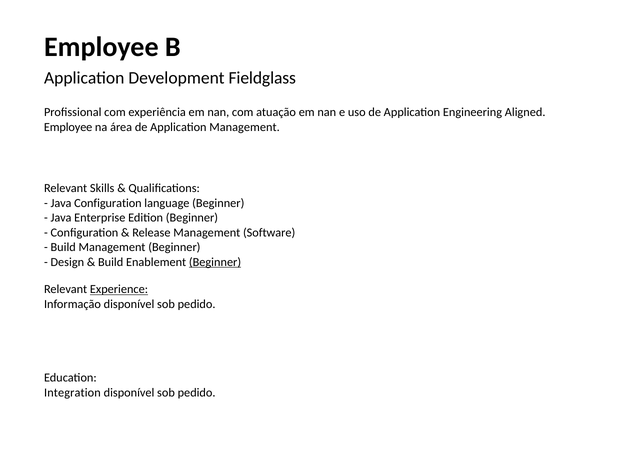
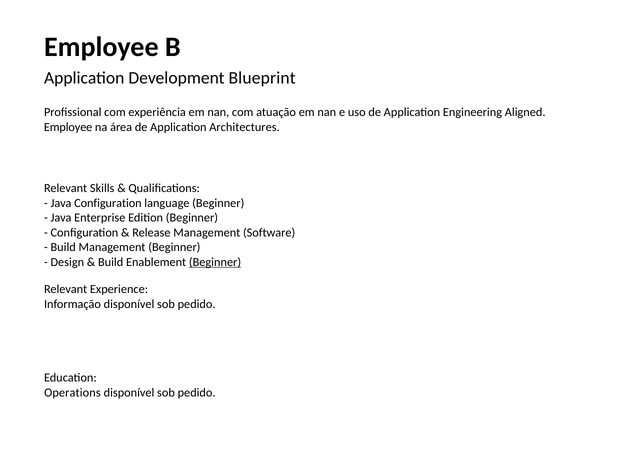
Fieldglass: Fieldglass -> Blueprint
Application Management: Management -> Architectures
Experience underline: present -> none
Integration: Integration -> Operations
